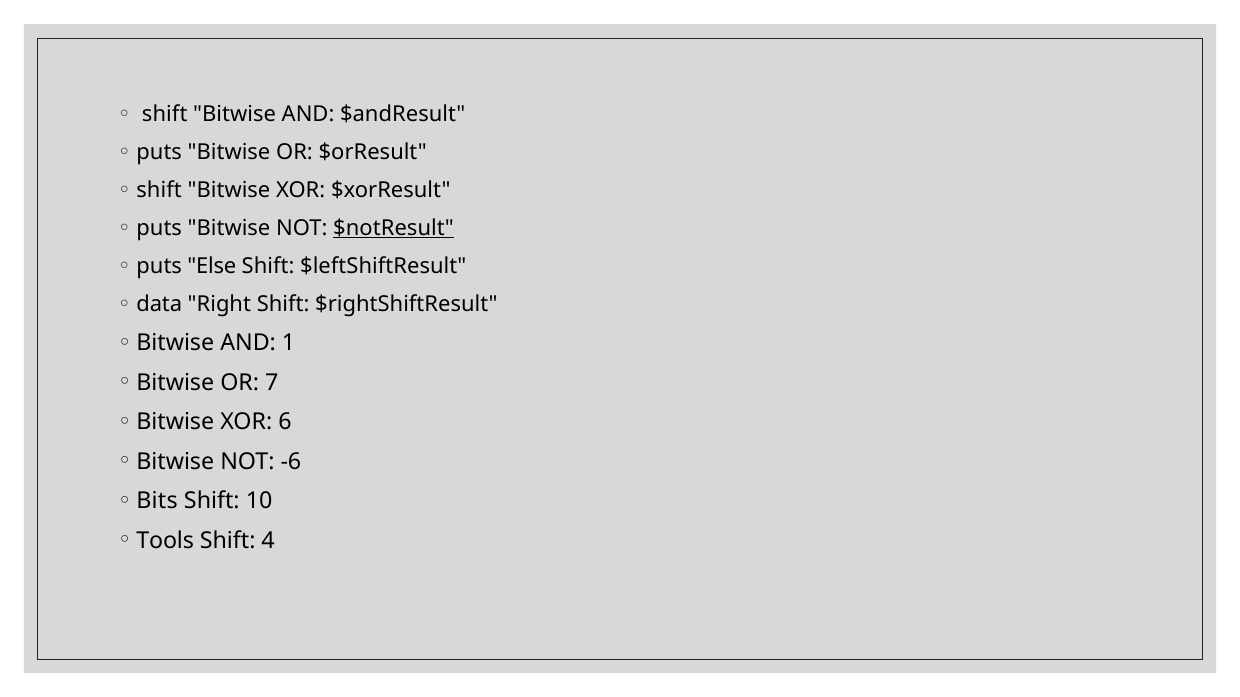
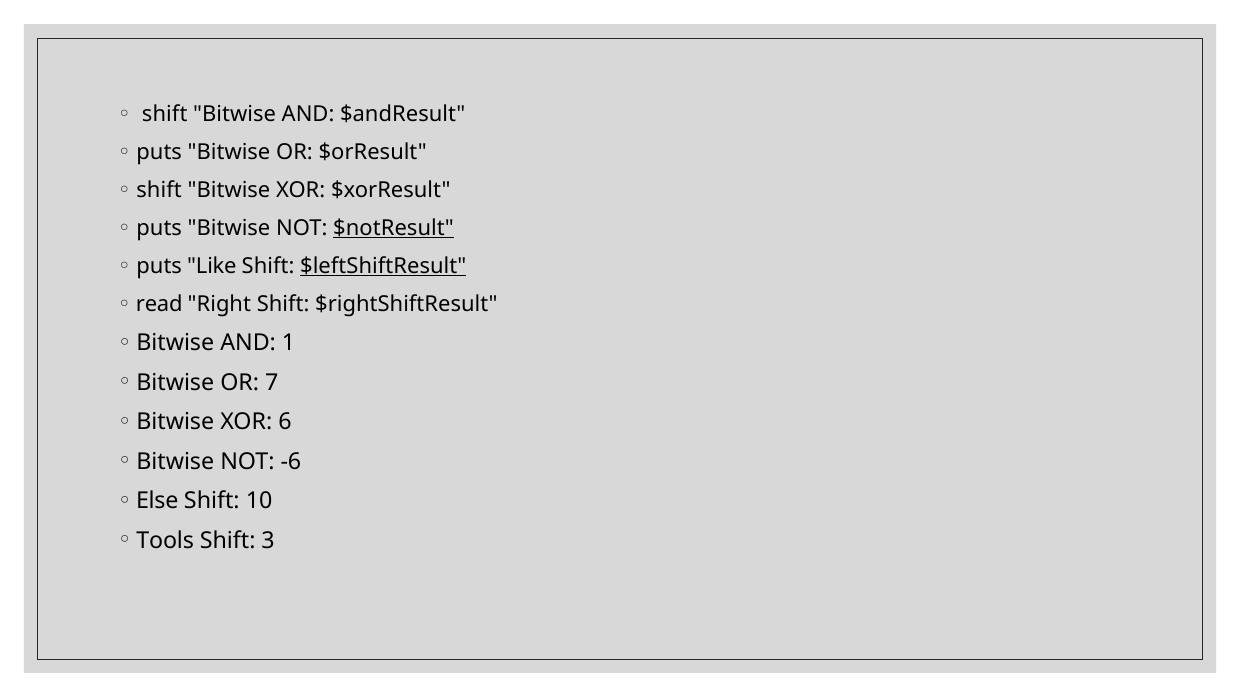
Else: Else -> Like
$leftShiftResult underline: none -> present
data: data -> read
Bits: Bits -> Else
4: 4 -> 3
